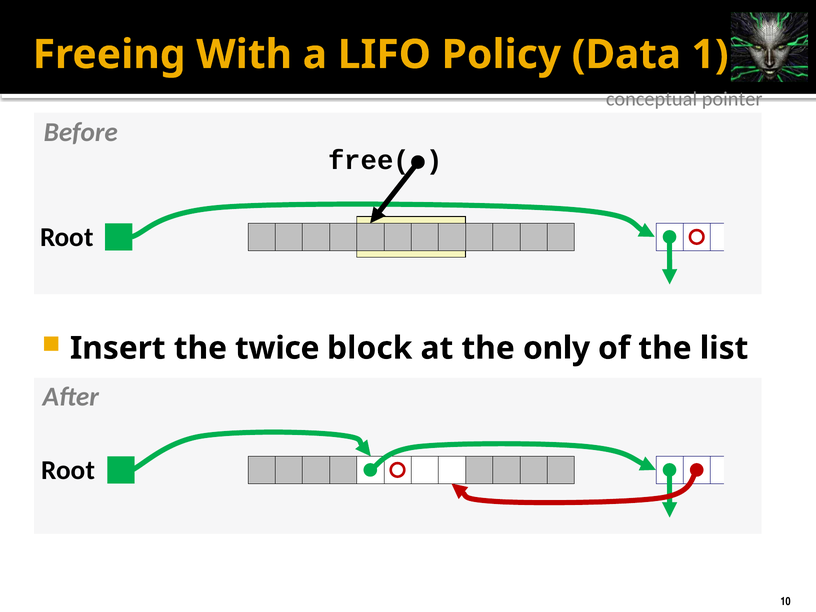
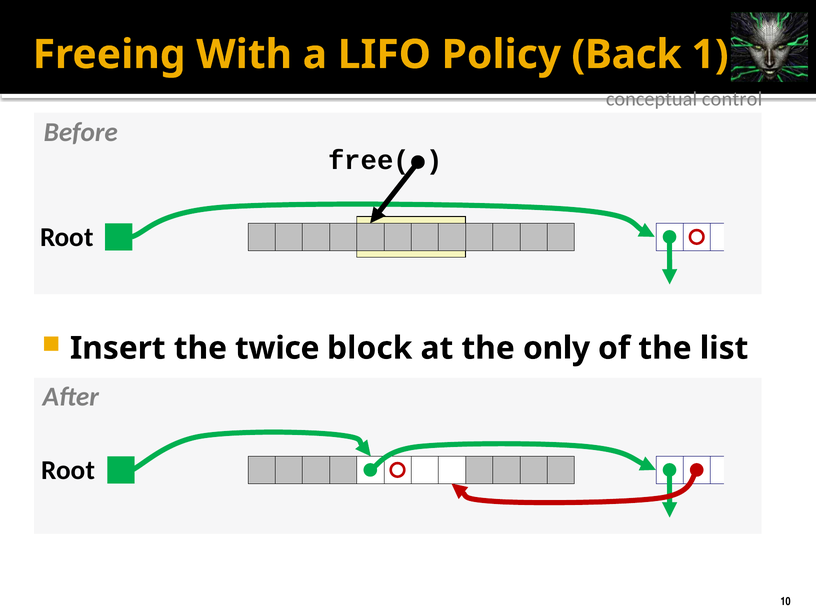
Data: Data -> Back
pointer: pointer -> control
